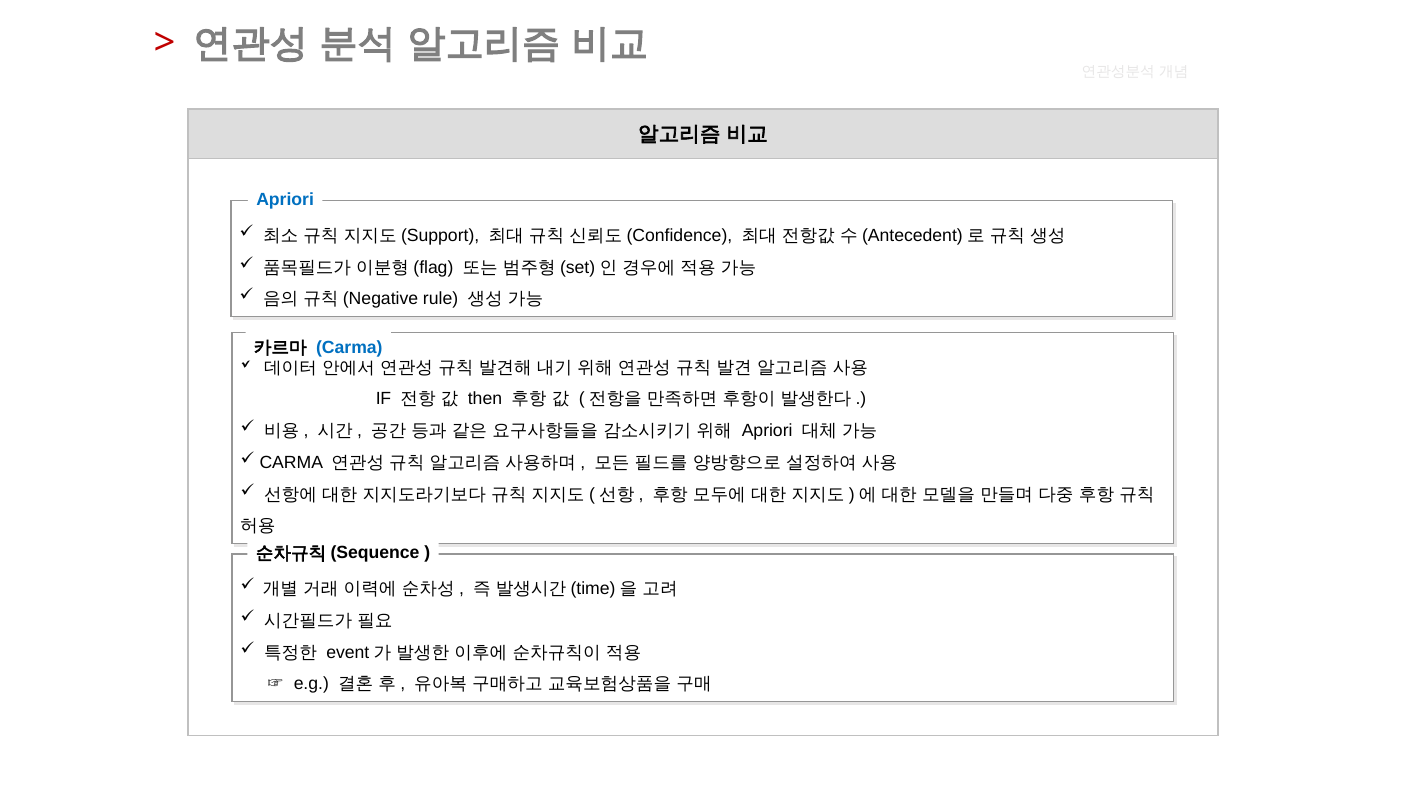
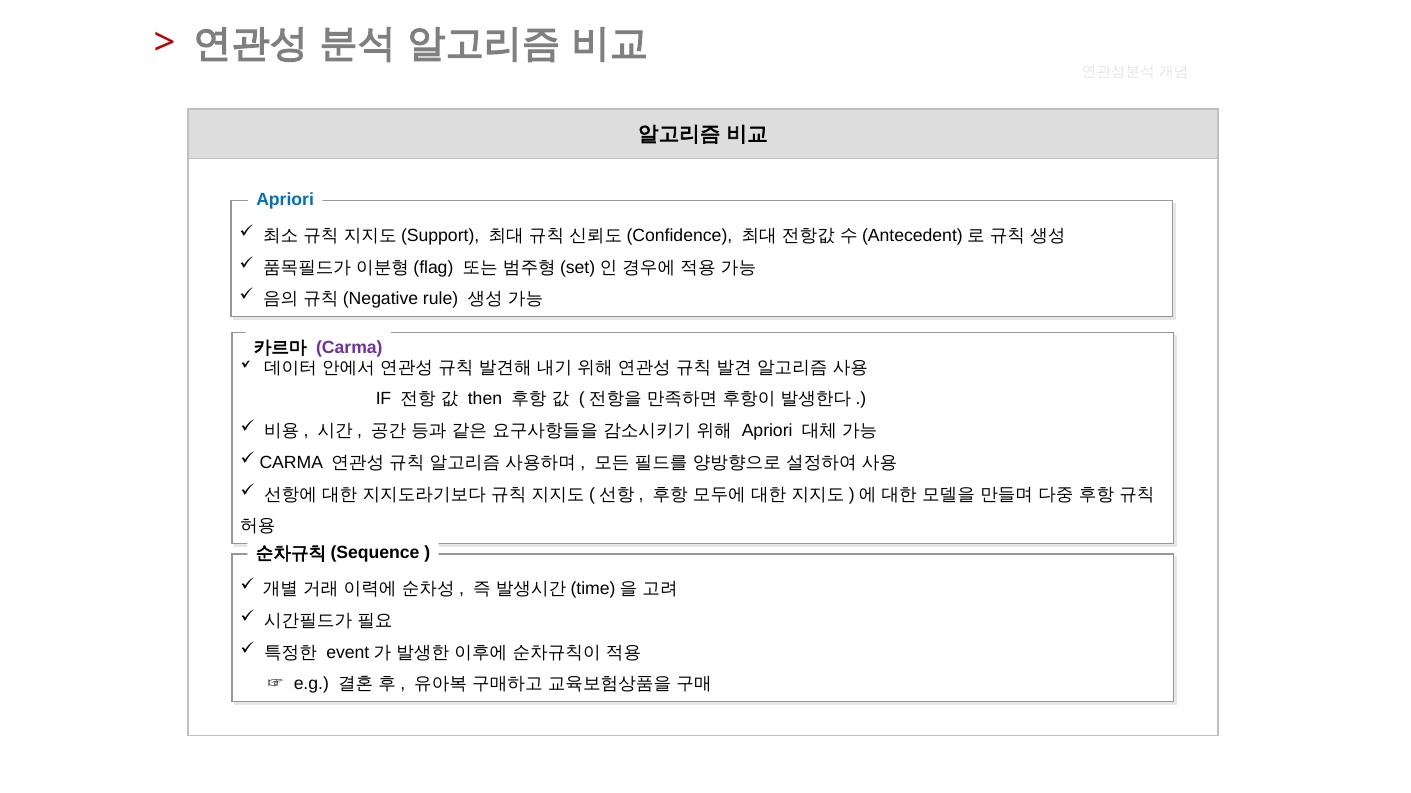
Carma at (349, 348) colour: blue -> purple
